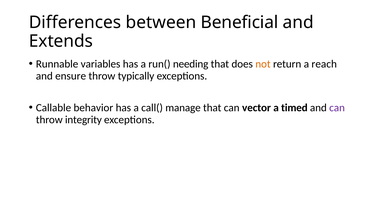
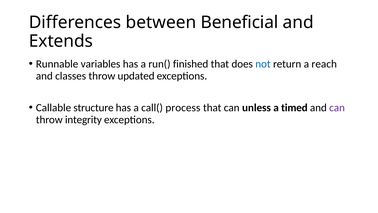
needing: needing -> finished
not colour: orange -> blue
ensure: ensure -> classes
typically: typically -> updated
behavior: behavior -> structure
manage: manage -> process
vector: vector -> unless
